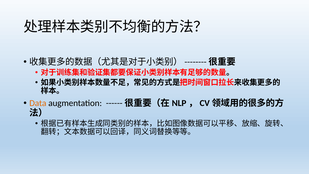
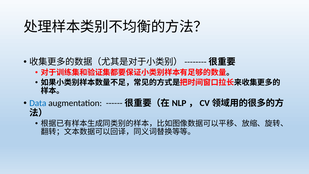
Data colour: orange -> blue
